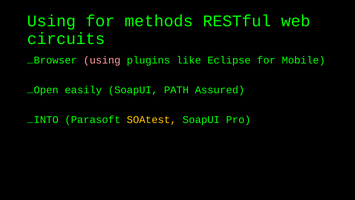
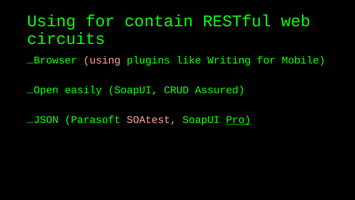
methods: methods -> contain
Eclipse: Eclipse -> Writing
PATH: PATH -> CRUD
INTO: INTO -> JSON
SOAtest colour: yellow -> pink
Pro underline: none -> present
